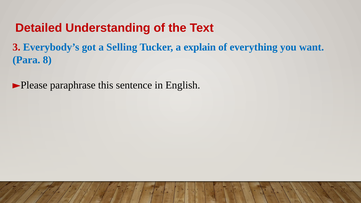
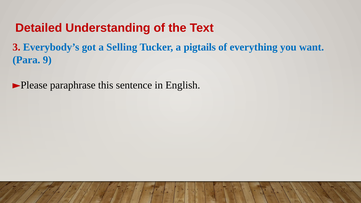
explain: explain -> pigtails
8: 8 -> 9
